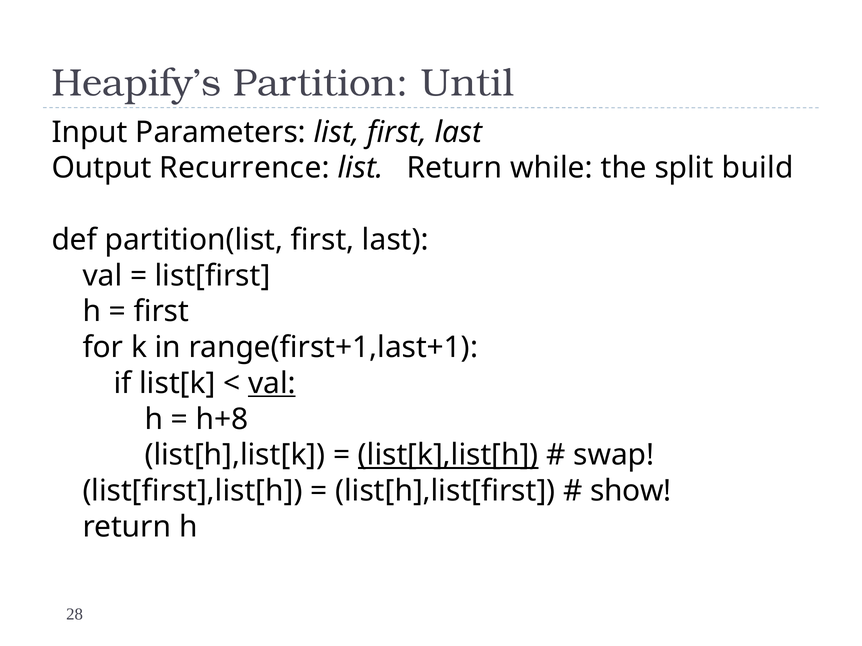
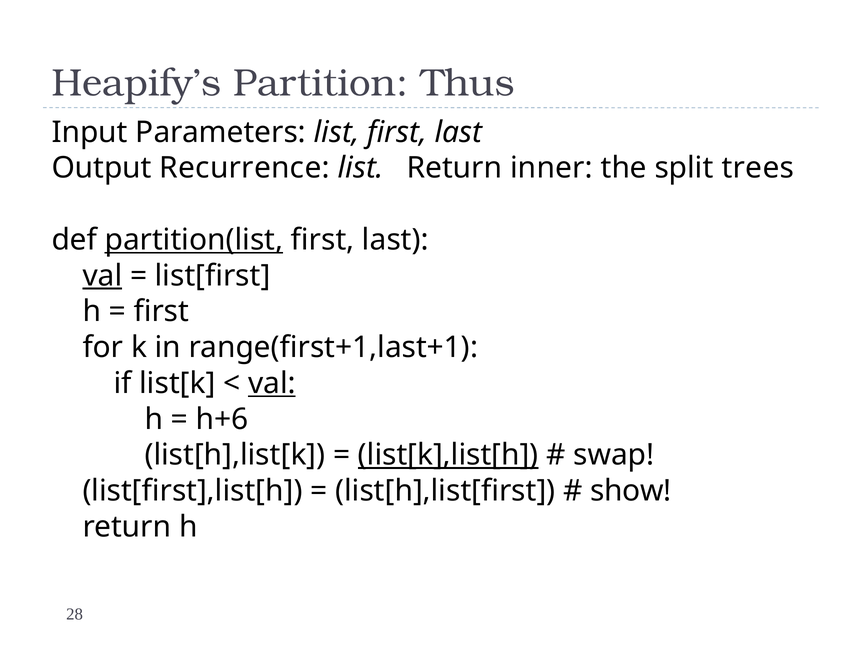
Until: Until -> Thus
while: while -> inner
build: build -> trees
partition(list underline: none -> present
val at (102, 276) underline: none -> present
h+8: h+8 -> h+6
